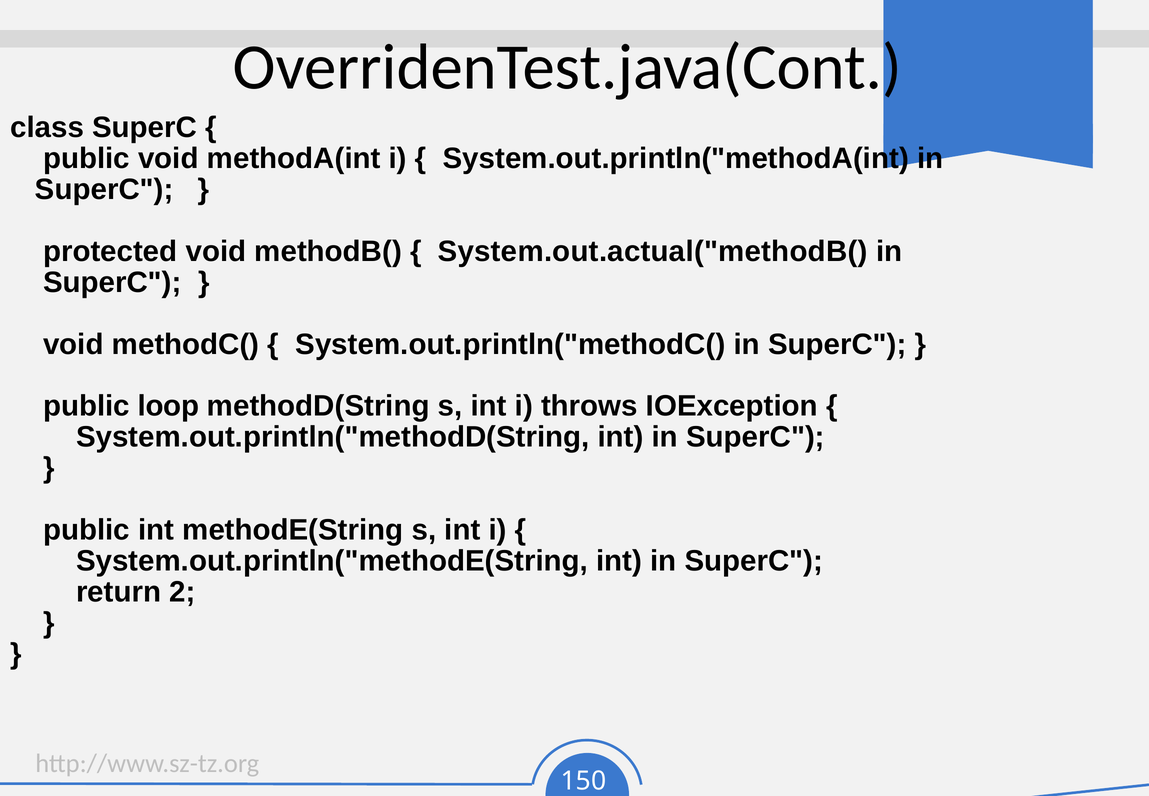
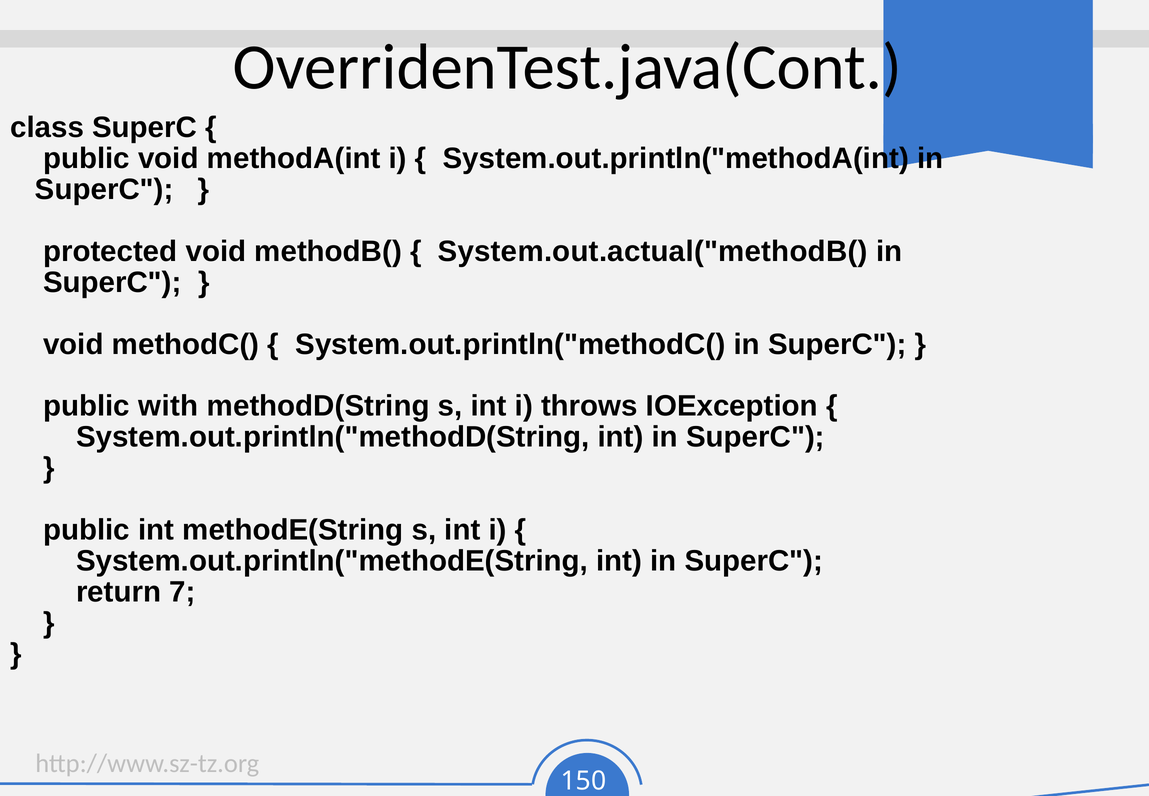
loop: loop -> with
2: 2 -> 7
